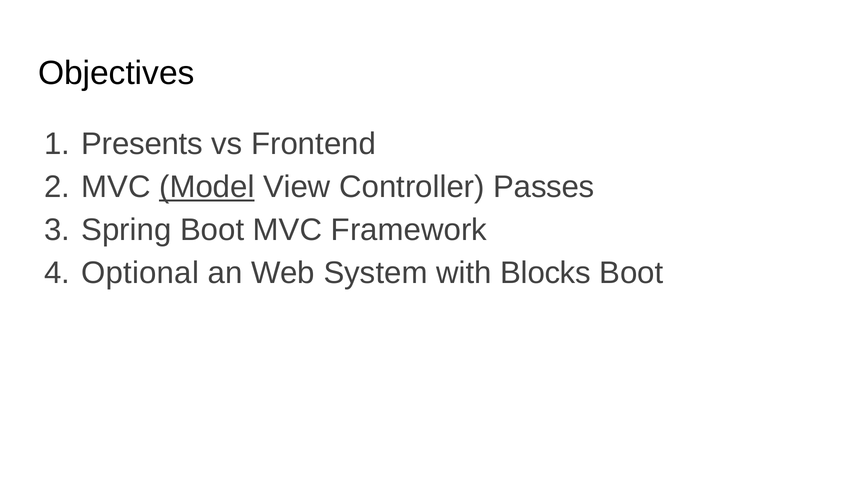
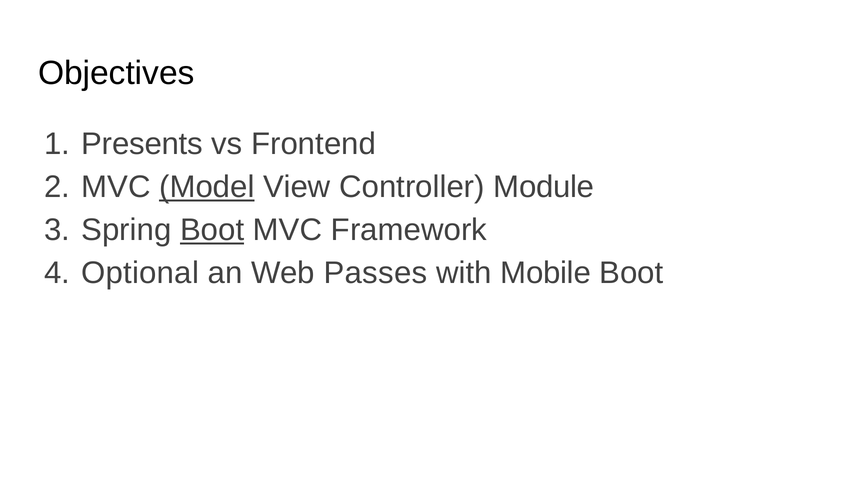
Passes: Passes -> Module
Boot at (212, 230) underline: none -> present
System: System -> Passes
Blocks: Blocks -> Mobile
